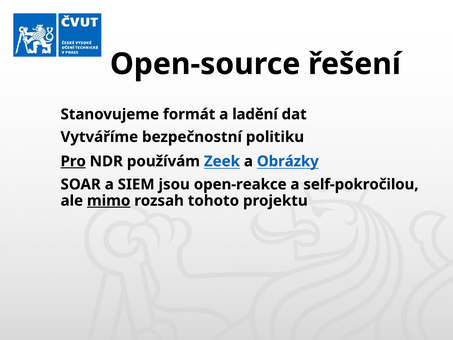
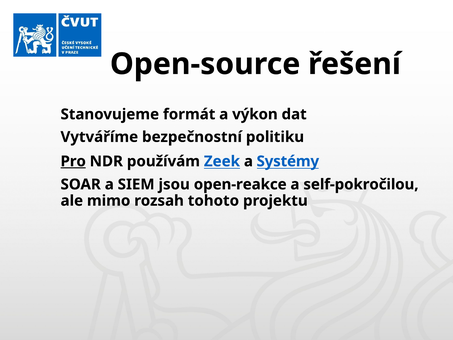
ladění: ladění -> výkon
Obrázky: Obrázky -> Systémy
mimo underline: present -> none
